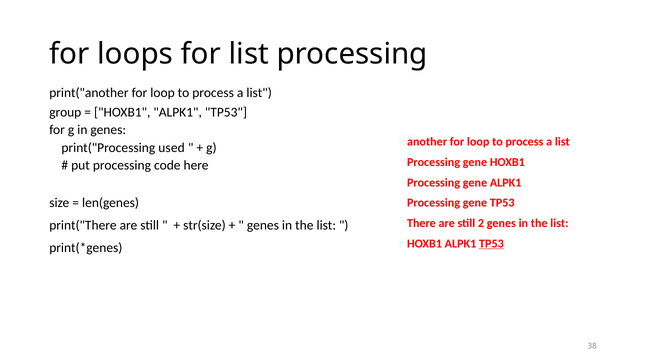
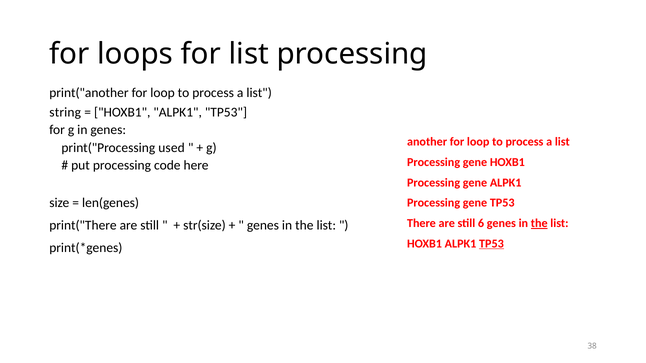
group: group -> string
2: 2 -> 6
the at (539, 223) underline: none -> present
